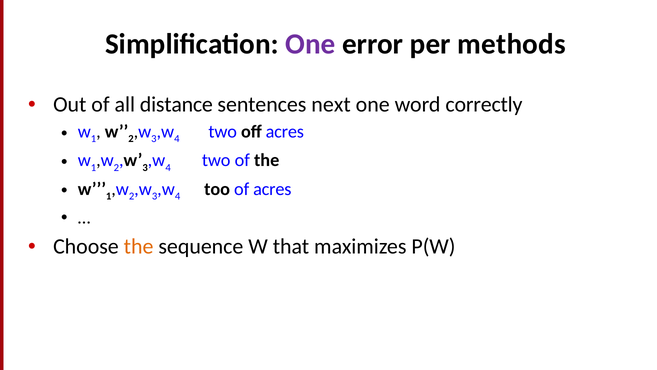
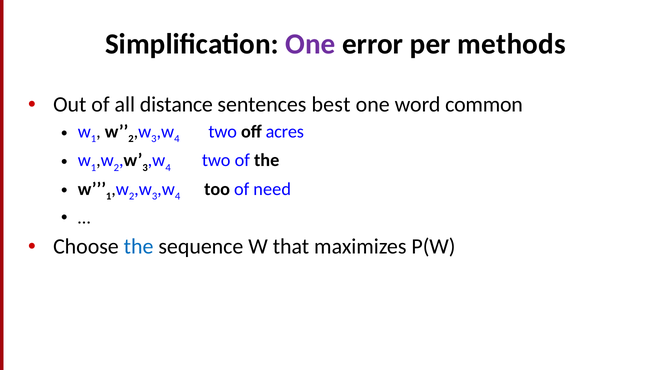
next: next -> best
correctly: correctly -> common
of acres: acres -> need
the at (139, 246) colour: orange -> blue
